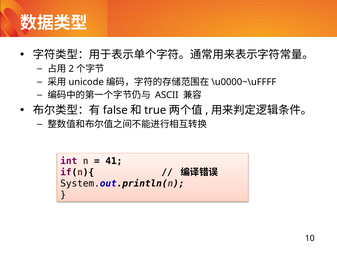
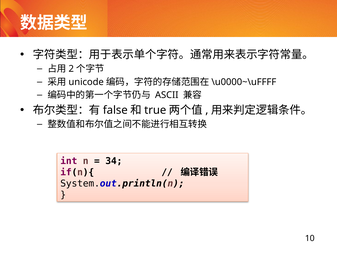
41: 41 -> 34
